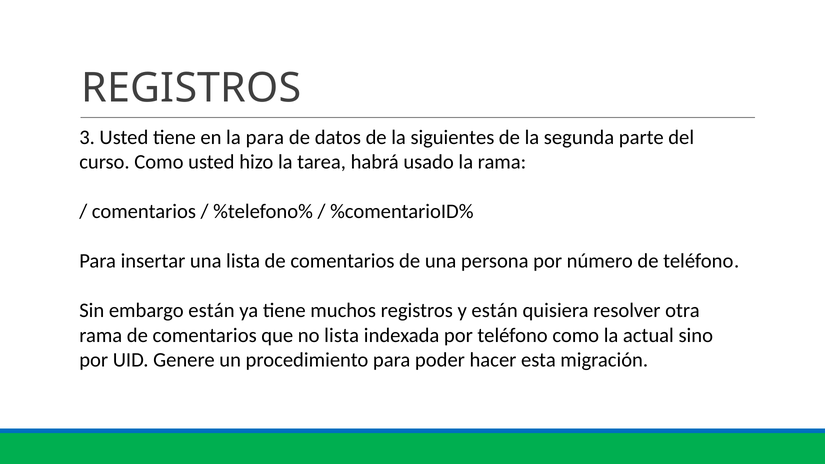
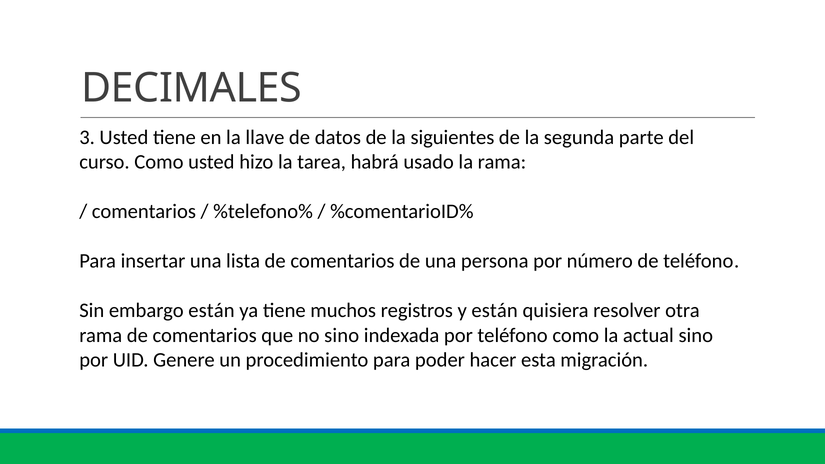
REGISTROS at (191, 88): REGISTROS -> DECIMALES
la para: para -> llave
no lista: lista -> sino
